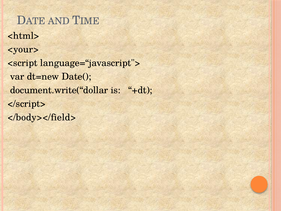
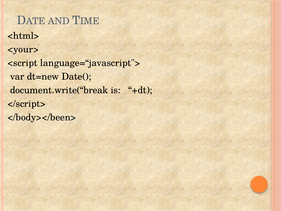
document.write(“dollar: document.write(“dollar -> document.write(“break
</body></field>: </body></field> -> </body></been>
